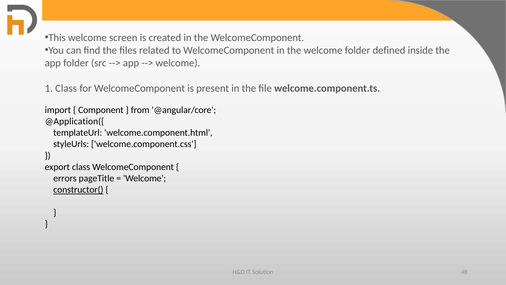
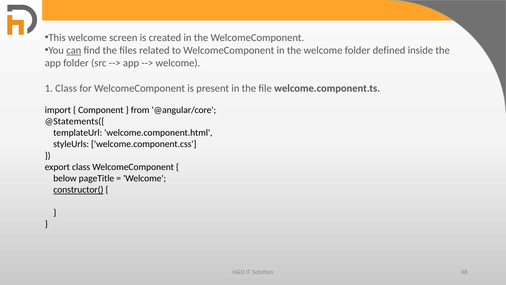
can underline: none -> present
@Application({: @Application({ -> @Statements({
errors: errors -> below
